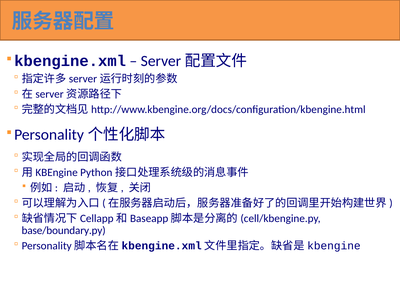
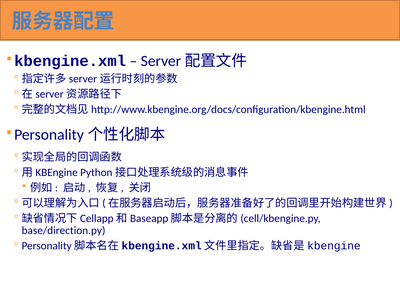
base/boundary.py: base/boundary.py -> base/direction.py
